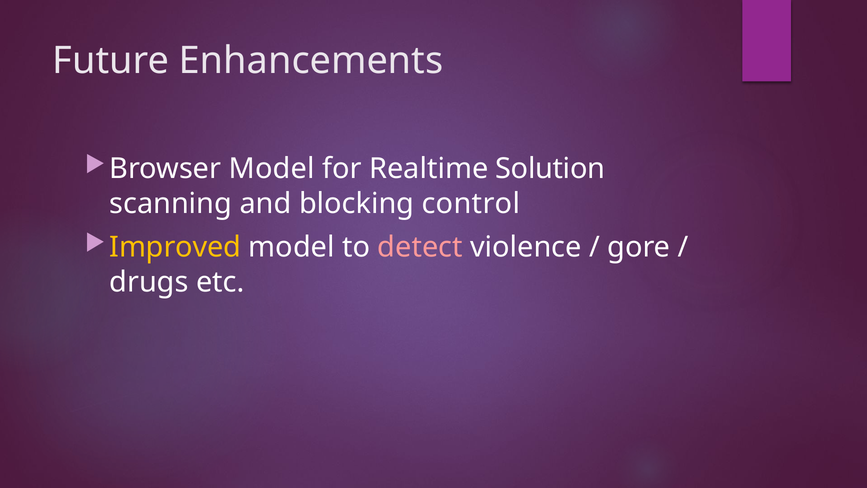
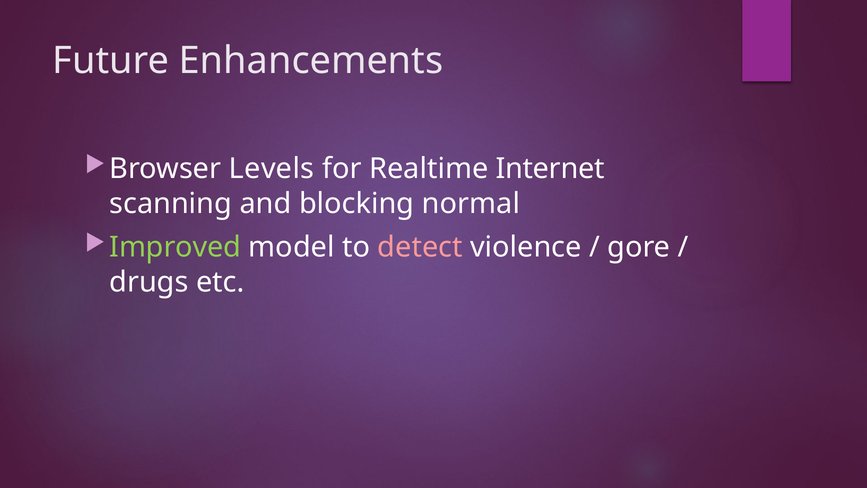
Browser Model: Model -> Levels
Solution: Solution -> Internet
control: control -> normal
Improved colour: yellow -> light green
